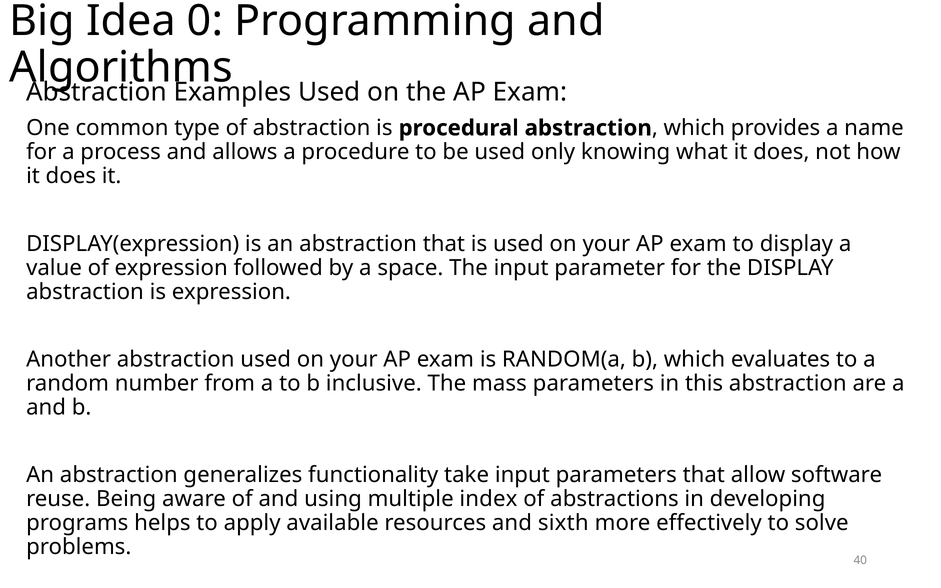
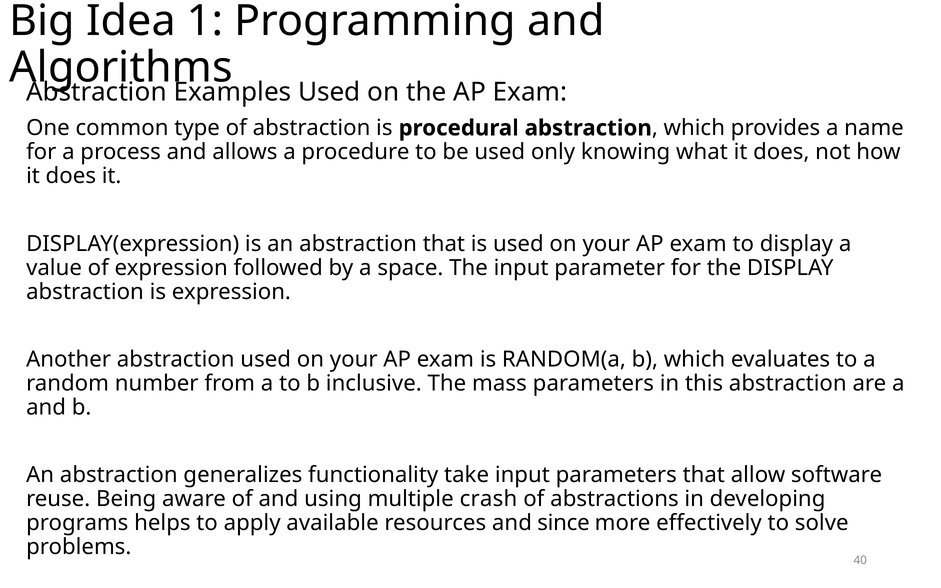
0: 0 -> 1
index: index -> crash
sixth: sixth -> since
